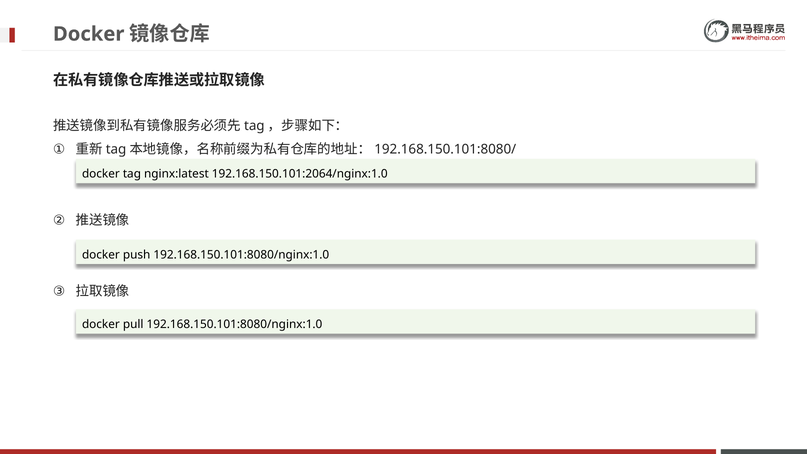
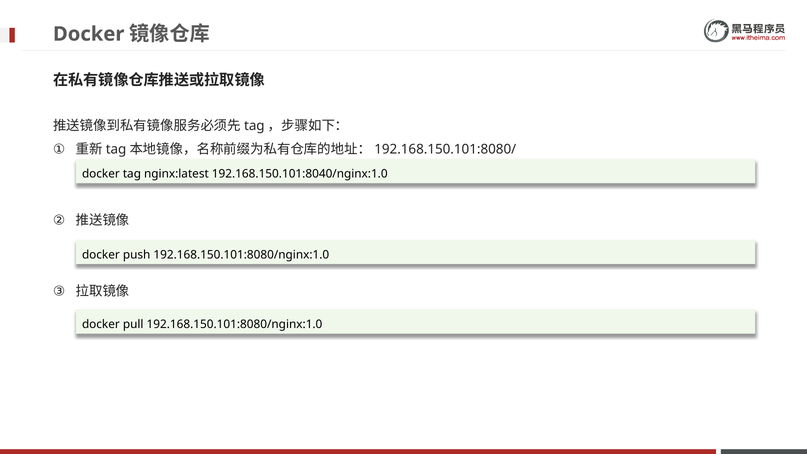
192.168.150.101:2064/nginx:1.0: 192.168.150.101:2064/nginx:1.0 -> 192.168.150.101:8040/nginx:1.0
